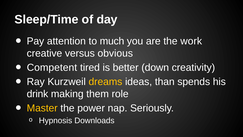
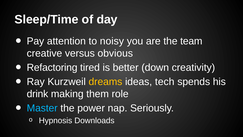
much: much -> noisy
work: work -> team
Competent: Competent -> Refactoring
than: than -> tech
Master colour: yellow -> light blue
